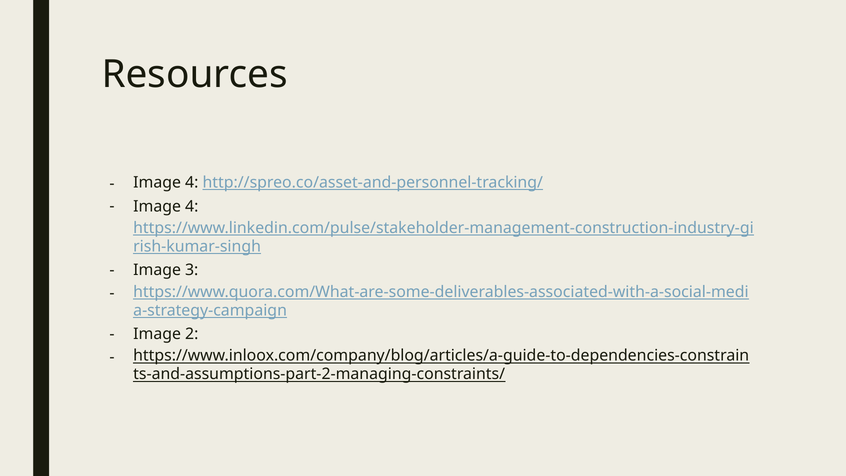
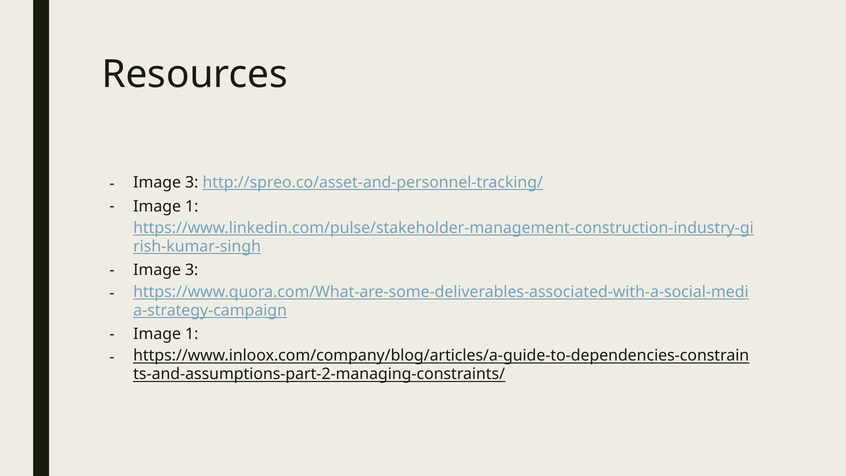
4 at (192, 182): 4 -> 3
4 at (192, 206): 4 -> 1
2 at (192, 334): 2 -> 1
